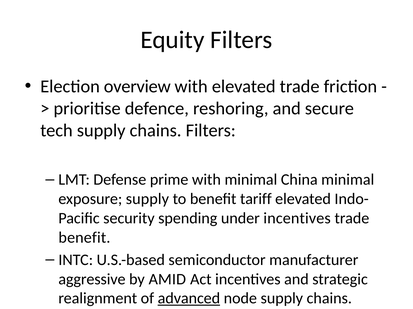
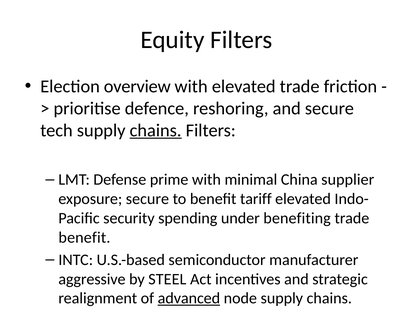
chains at (156, 131) underline: none -> present
China minimal: minimal -> supplier
exposure supply: supply -> secure
under incentives: incentives -> benefiting
by AMID: AMID -> STEEL
